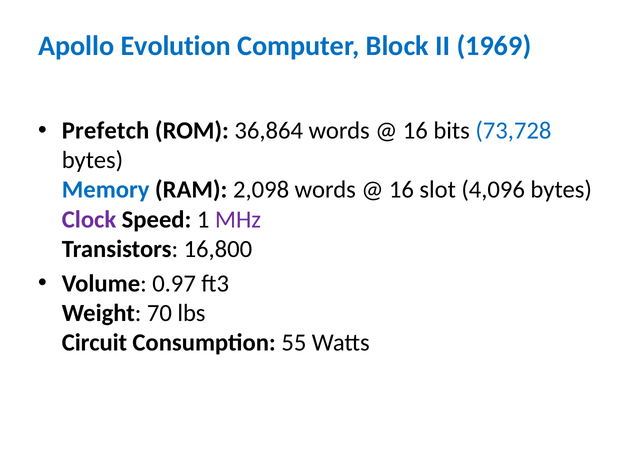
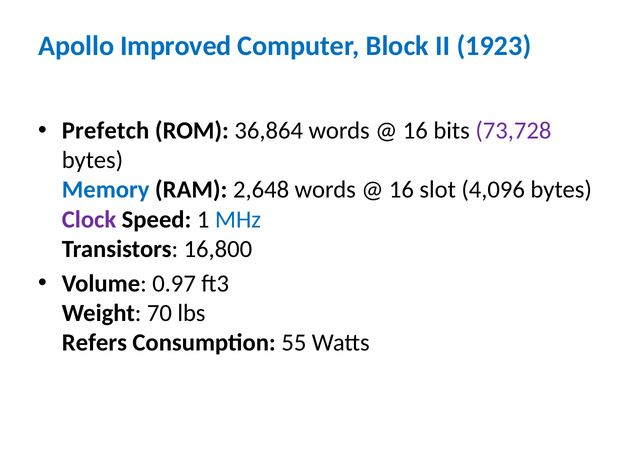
Evolution: Evolution -> Improved
1969: 1969 -> 1923
73,728 colour: blue -> purple
2,098: 2,098 -> 2,648
MHz colour: purple -> blue
Circuit: Circuit -> Refers
